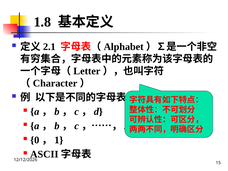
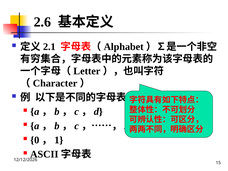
1.8: 1.8 -> 2.6
